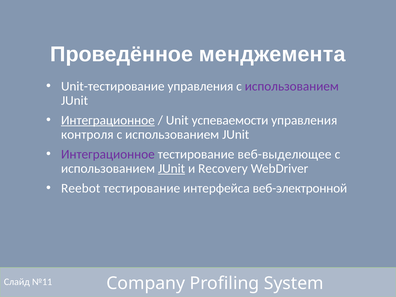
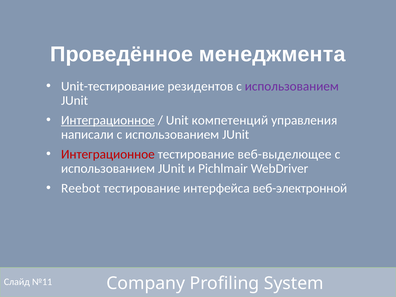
менджемента: менджемента -> менеджмента
Unit-тестирование управления: управления -> резидентов
успеваемости: успеваемости -> компетенций
контроля: контроля -> написали
Интеграционное at (108, 154) colour: purple -> red
JUnit at (172, 168) underline: present -> none
Recovery: Recovery -> Pichlmair
